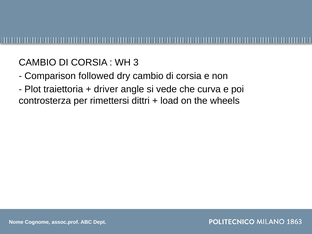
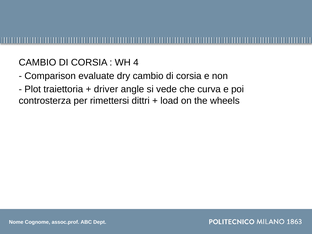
3: 3 -> 4
followed: followed -> evaluate
